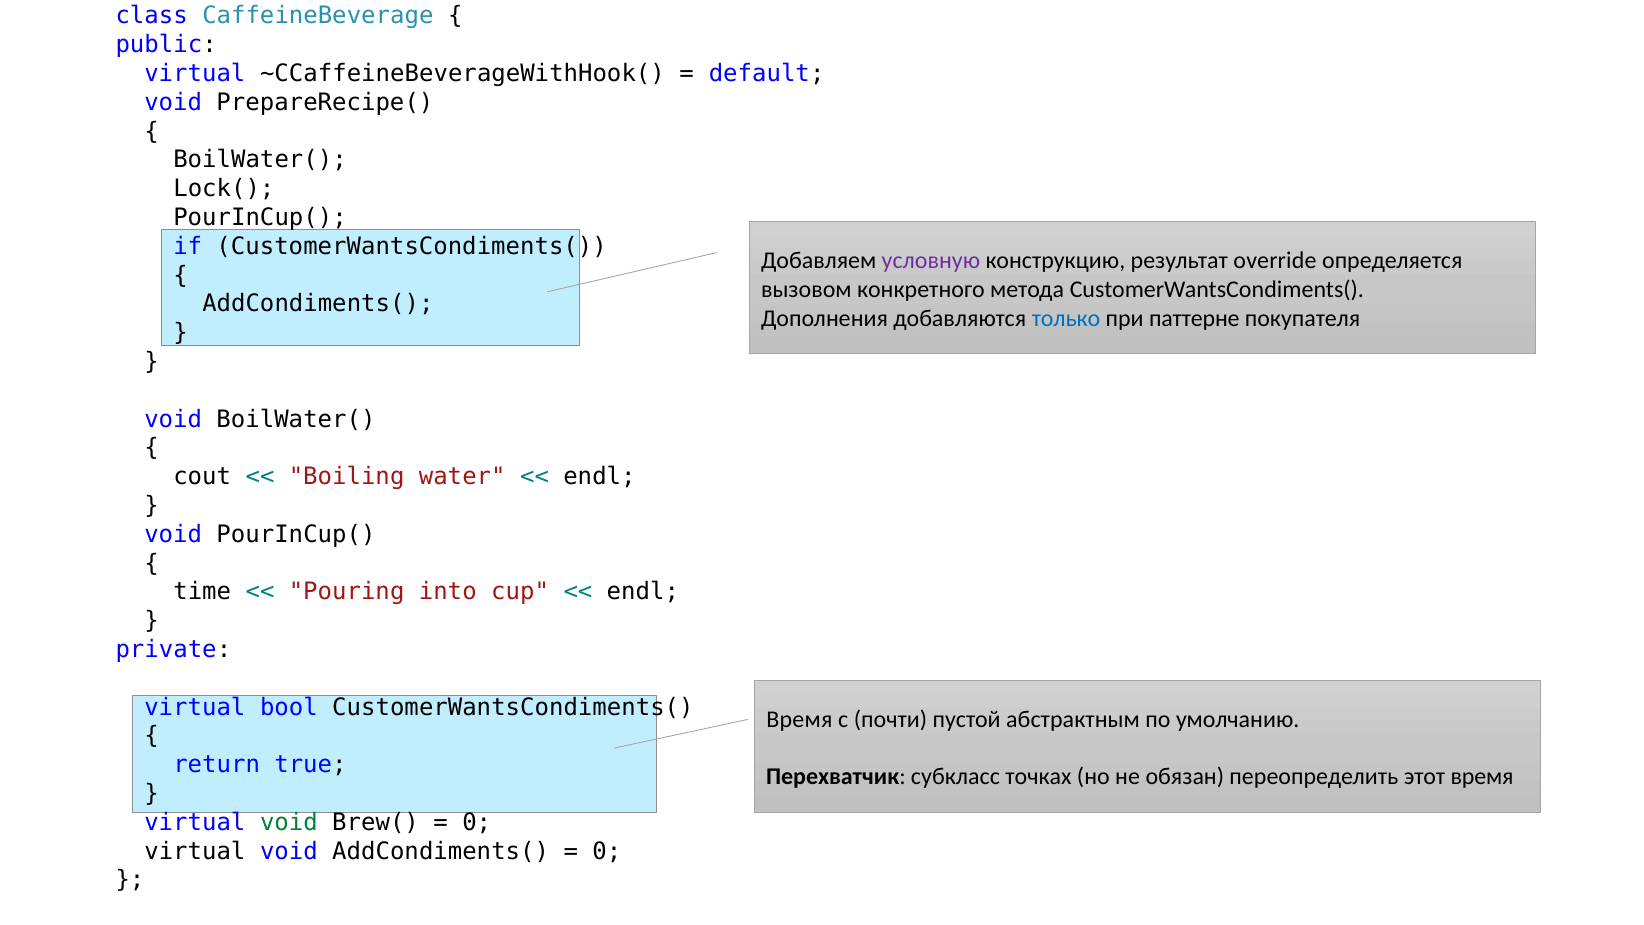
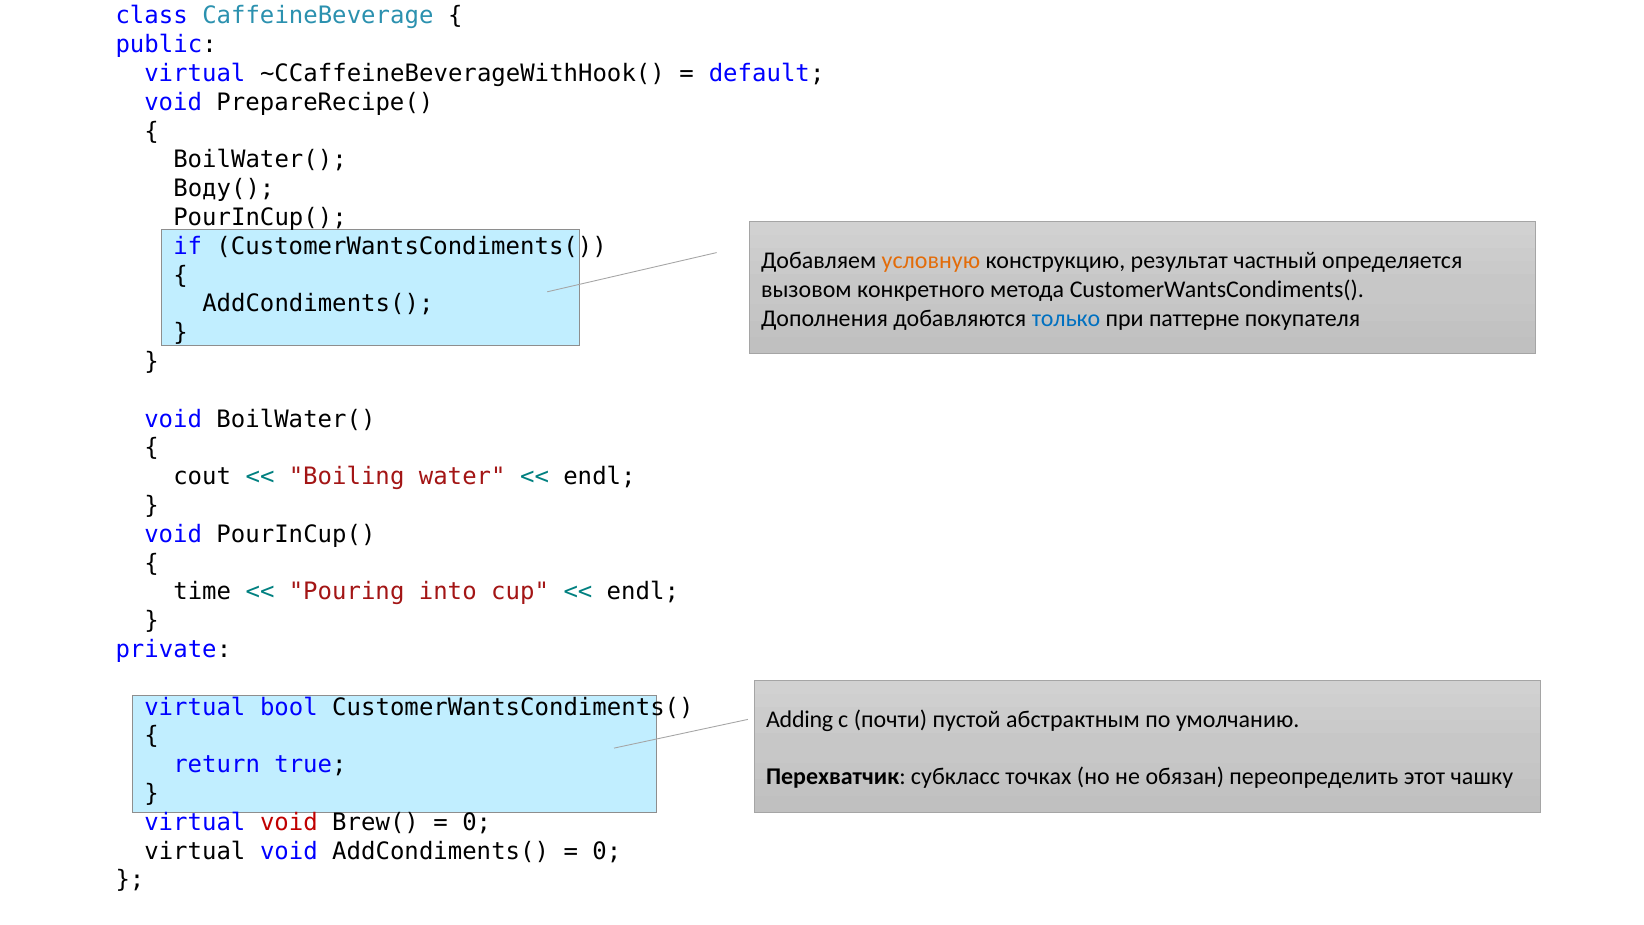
Lock(: Lock( -> Воду(
условную colour: purple -> orange
override: override -> частный
Время at (799, 719): Время -> Adding
этот время: время -> чашку
void at (289, 822) colour: green -> red
